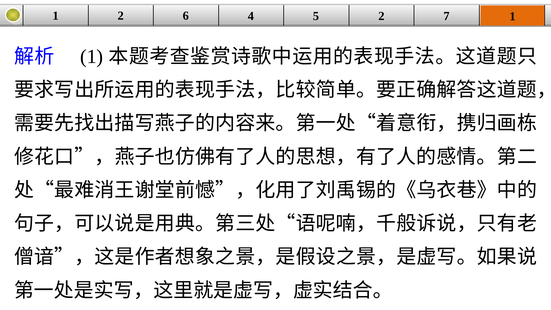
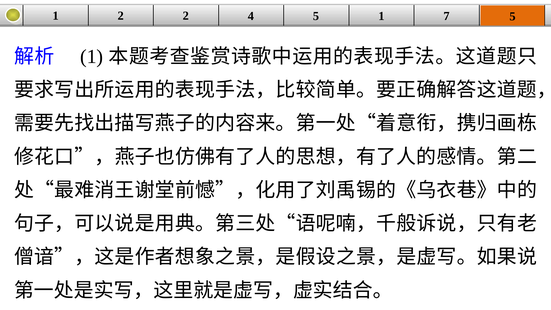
2 6: 6 -> 2
5 2: 2 -> 1
7 1: 1 -> 5
